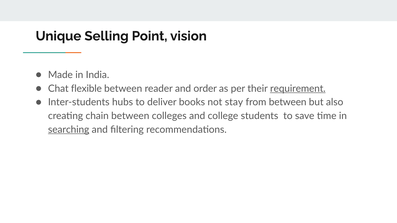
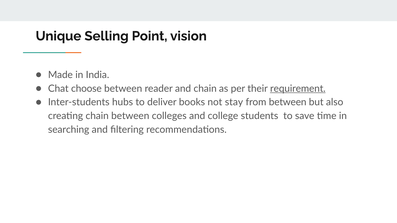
flexible: flexible -> choose
and order: order -> chain
searching underline: present -> none
